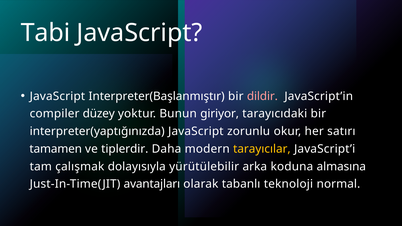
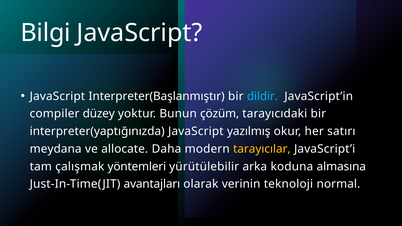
Tabi: Tabi -> Bilgi
dildir colour: pink -> light blue
giriyor: giriyor -> çözüm
zorunlu: zorunlu -> yazılmış
tamamen: tamamen -> meydana
tiplerdir: tiplerdir -> allocate
dolayısıyla: dolayısıyla -> yöntemleri
tabanlı: tabanlı -> verinin
